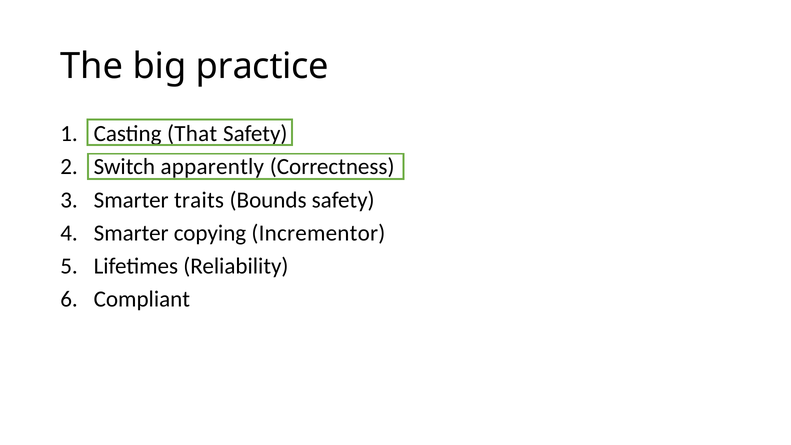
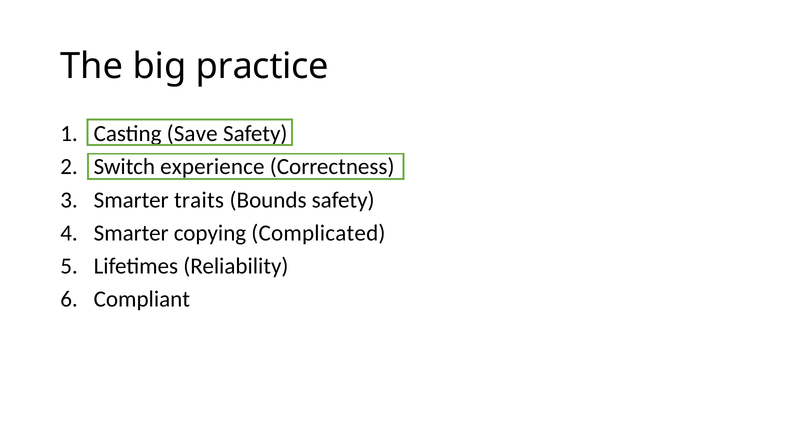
That: That -> Save
apparently: apparently -> experience
Incrementor: Incrementor -> Complicated
